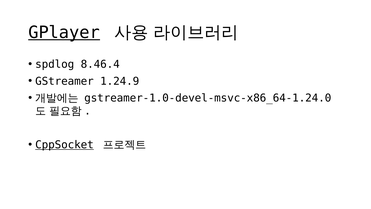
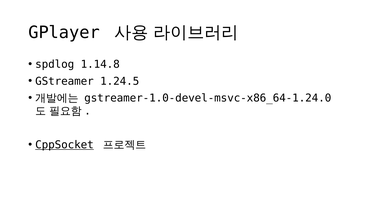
GPlayer underline: present -> none
8.46.4: 8.46.4 -> 1.14.8
1.24.9: 1.24.9 -> 1.24.5
